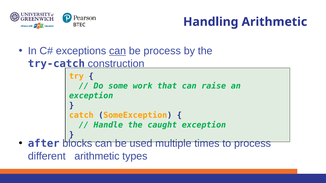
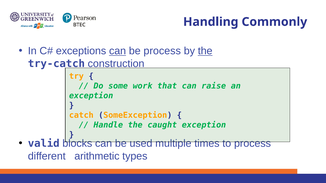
Handling Arithmetic: Arithmetic -> Commonly
the at (205, 51) underline: none -> present
after: after -> valid
